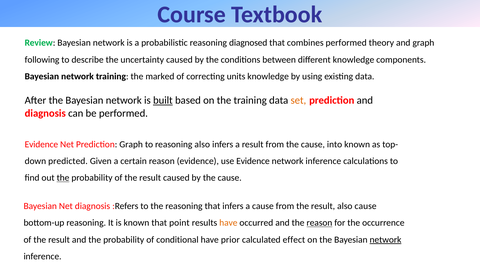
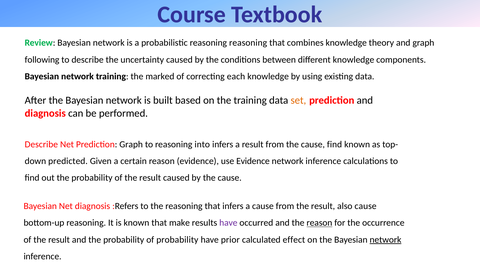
reasoning diagnosed: diagnosed -> reasoning
combines performed: performed -> knowledge
units: units -> each
built underline: present -> none
Evidence at (41, 144): Evidence -> Describe
reasoning also: also -> into
cause into: into -> find
the at (63, 178) underline: present -> none
point: point -> make
have at (228, 223) colour: orange -> purple
of conditional: conditional -> probability
